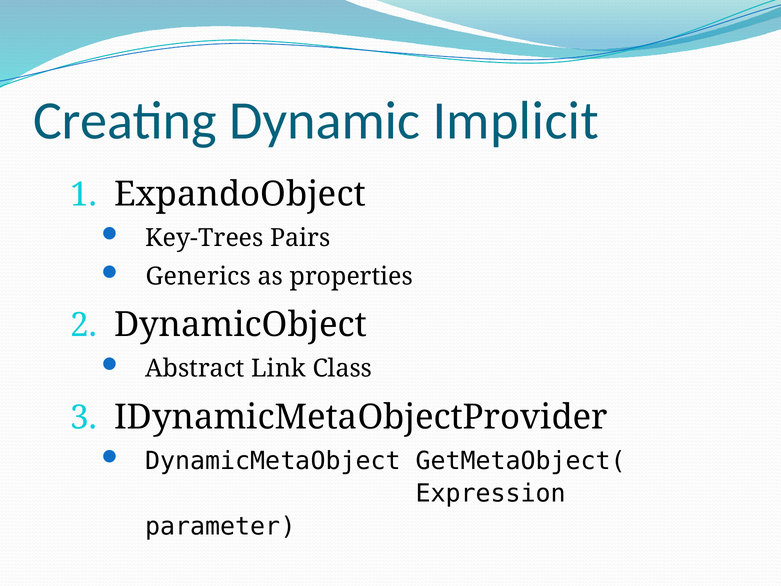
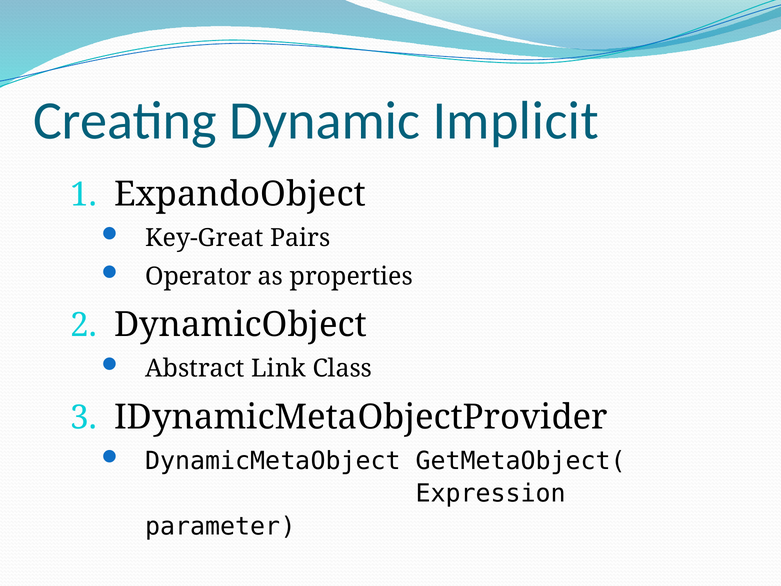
Key-Trees: Key-Trees -> Key-Great
Generics: Generics -> Operator
